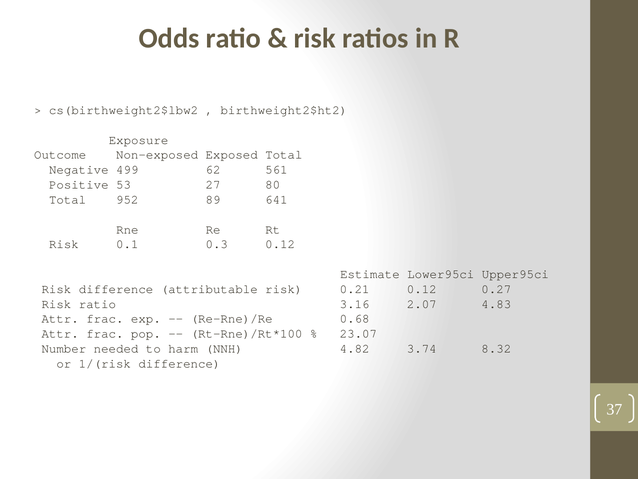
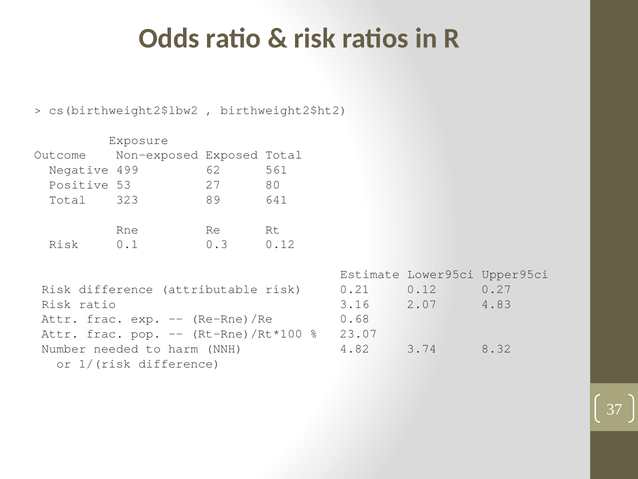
952: 952 -> 323
